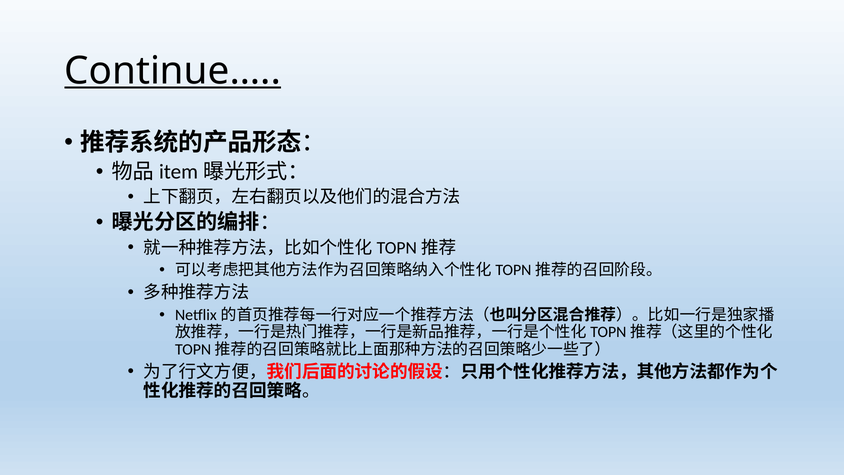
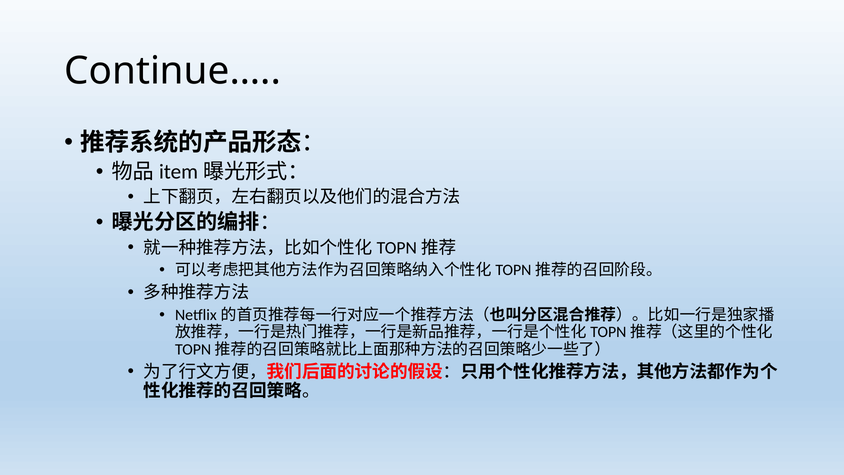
Continue… underline: present -> none
